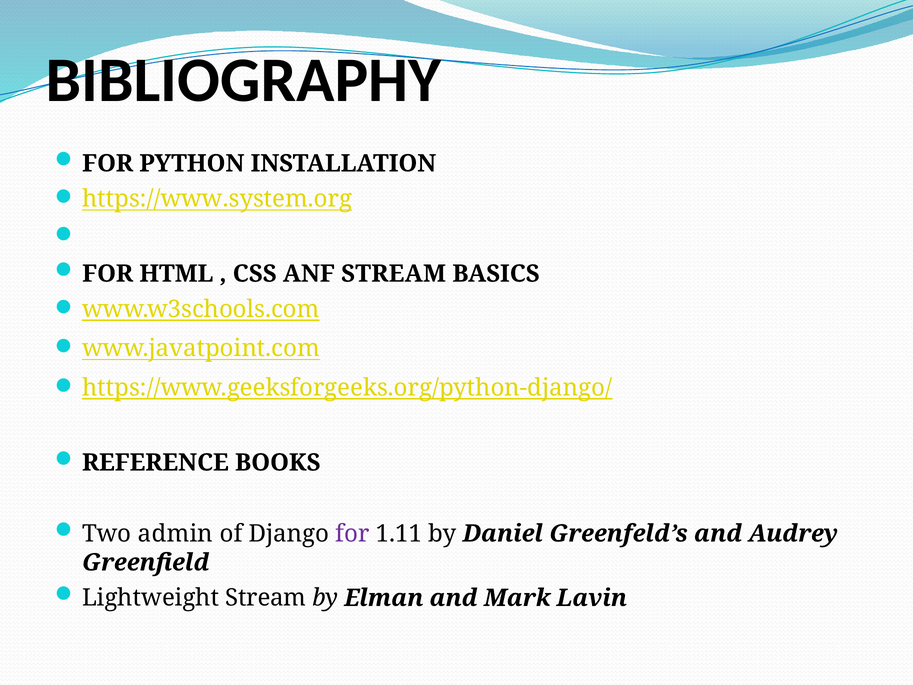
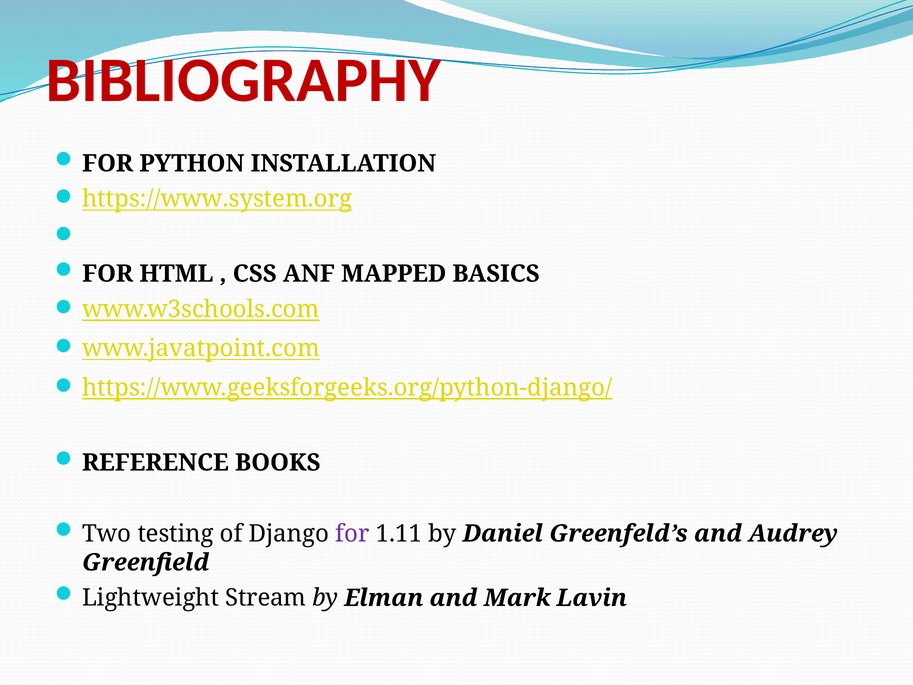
BIBLIOGRAPHY colour: black -> red
ANF STREAM: STREAM -> MAPPED
admin: admin -> testing
